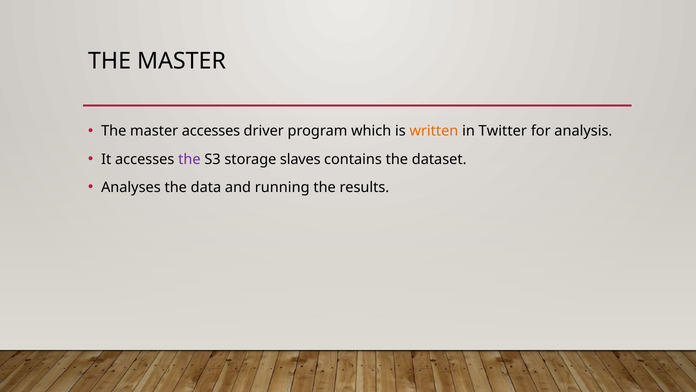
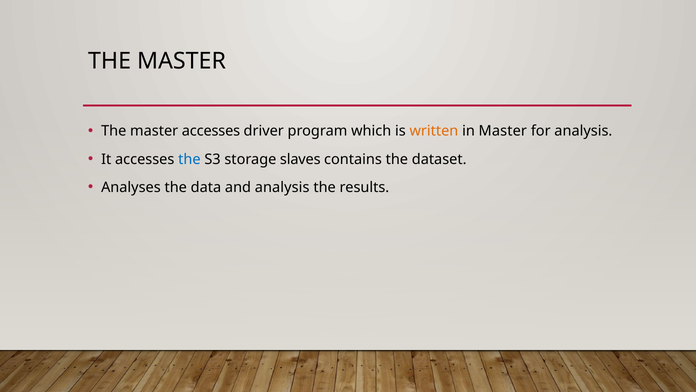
in Twitter: Twitter -> Master
the at (189, 159) colour: purple -> blue
and running: running -> analysis
